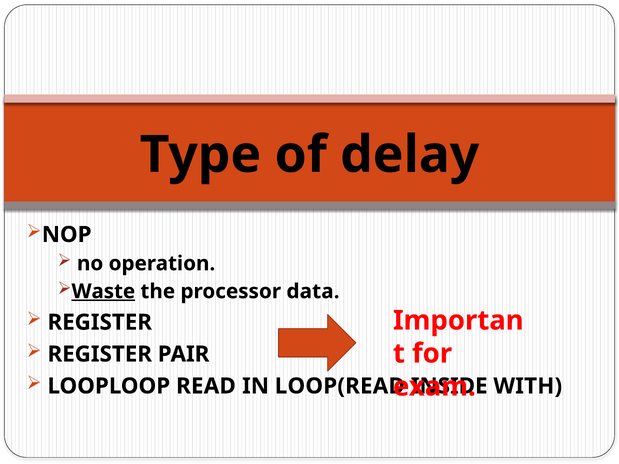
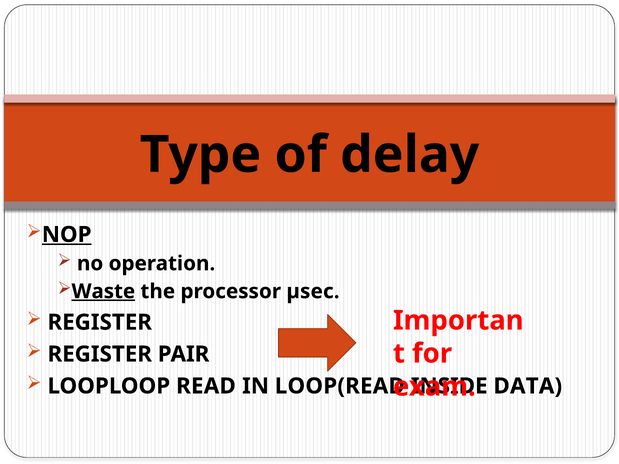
NOP underline: none -> present
data: data -> µsec
WITH: WITH -> DATA
